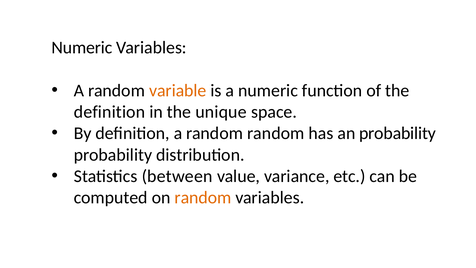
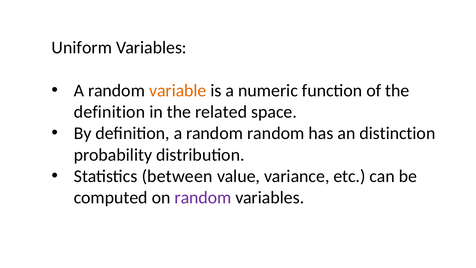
Numeric at (82, 48): Numeric -> Uniform
unique: unique -> related
an probability: probability -> distinction
random at (203, 198) colour: orange -> purple
